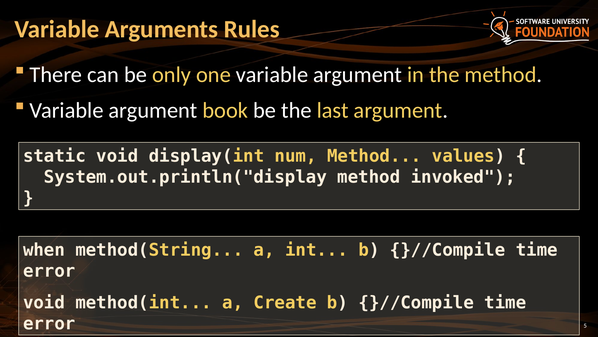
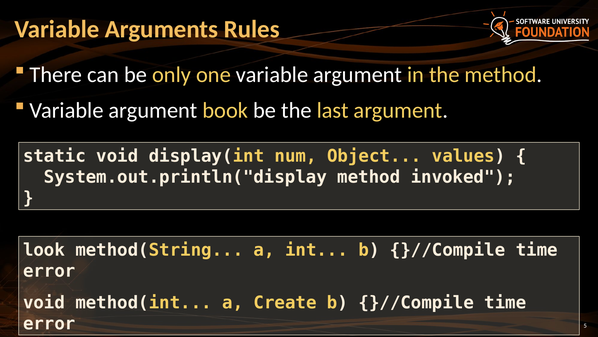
num Method: Method -> Object
when: when -> look
